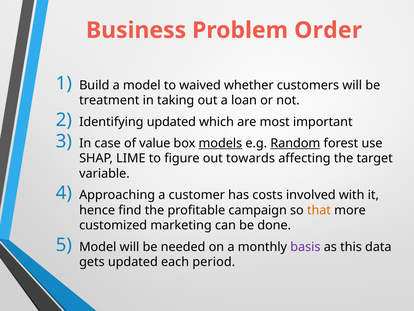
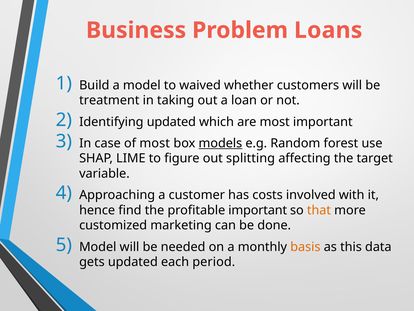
Order: Order -> Loans
of value: value -> most
Random underline: present -> none
towards: towards -> splitting
profitable campaign: campaign -> important
basis colour: purple -> orange
